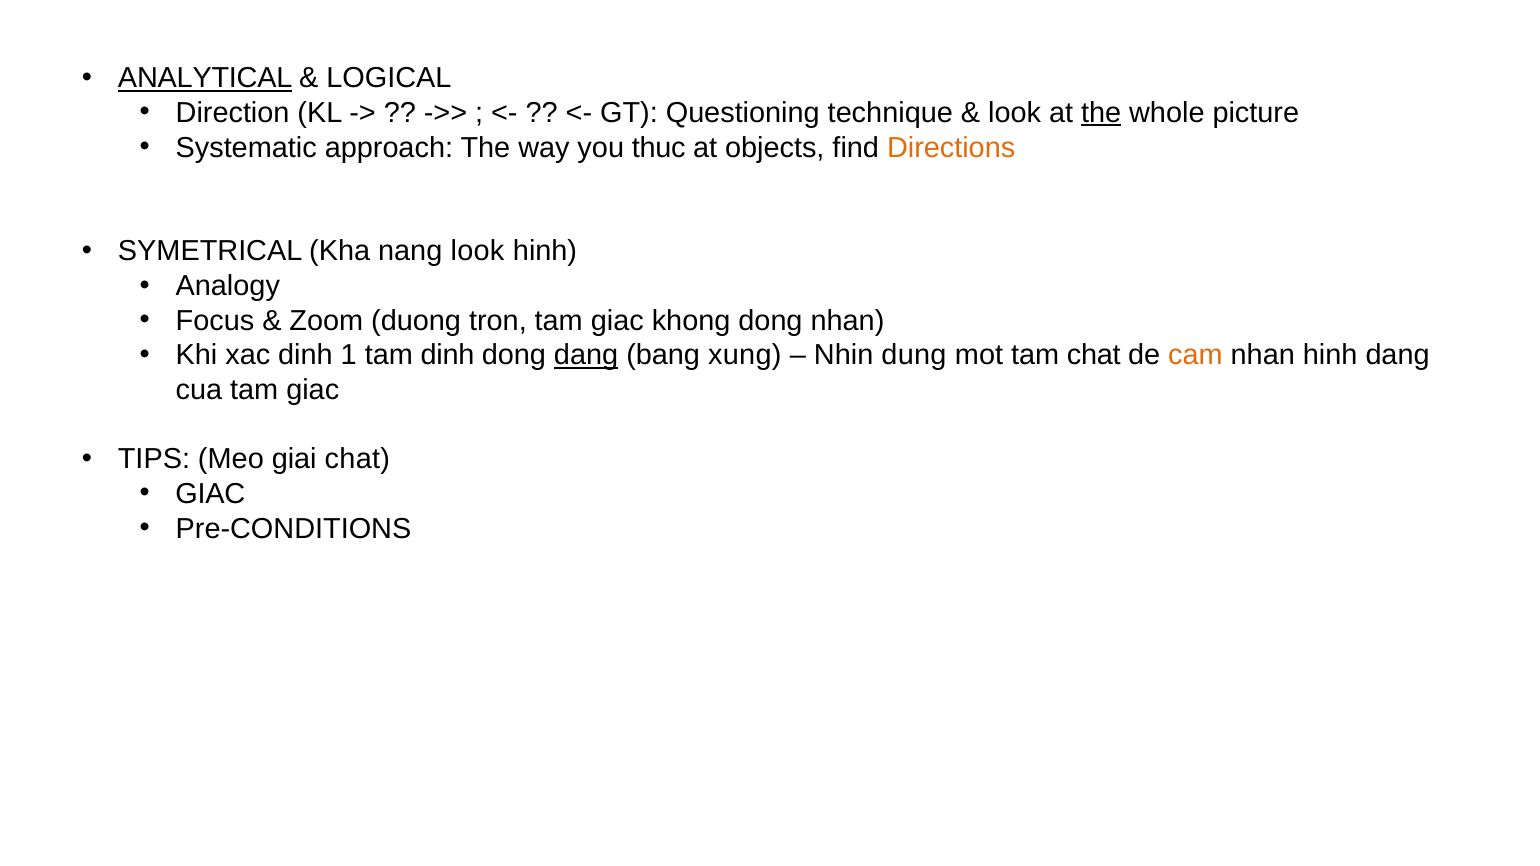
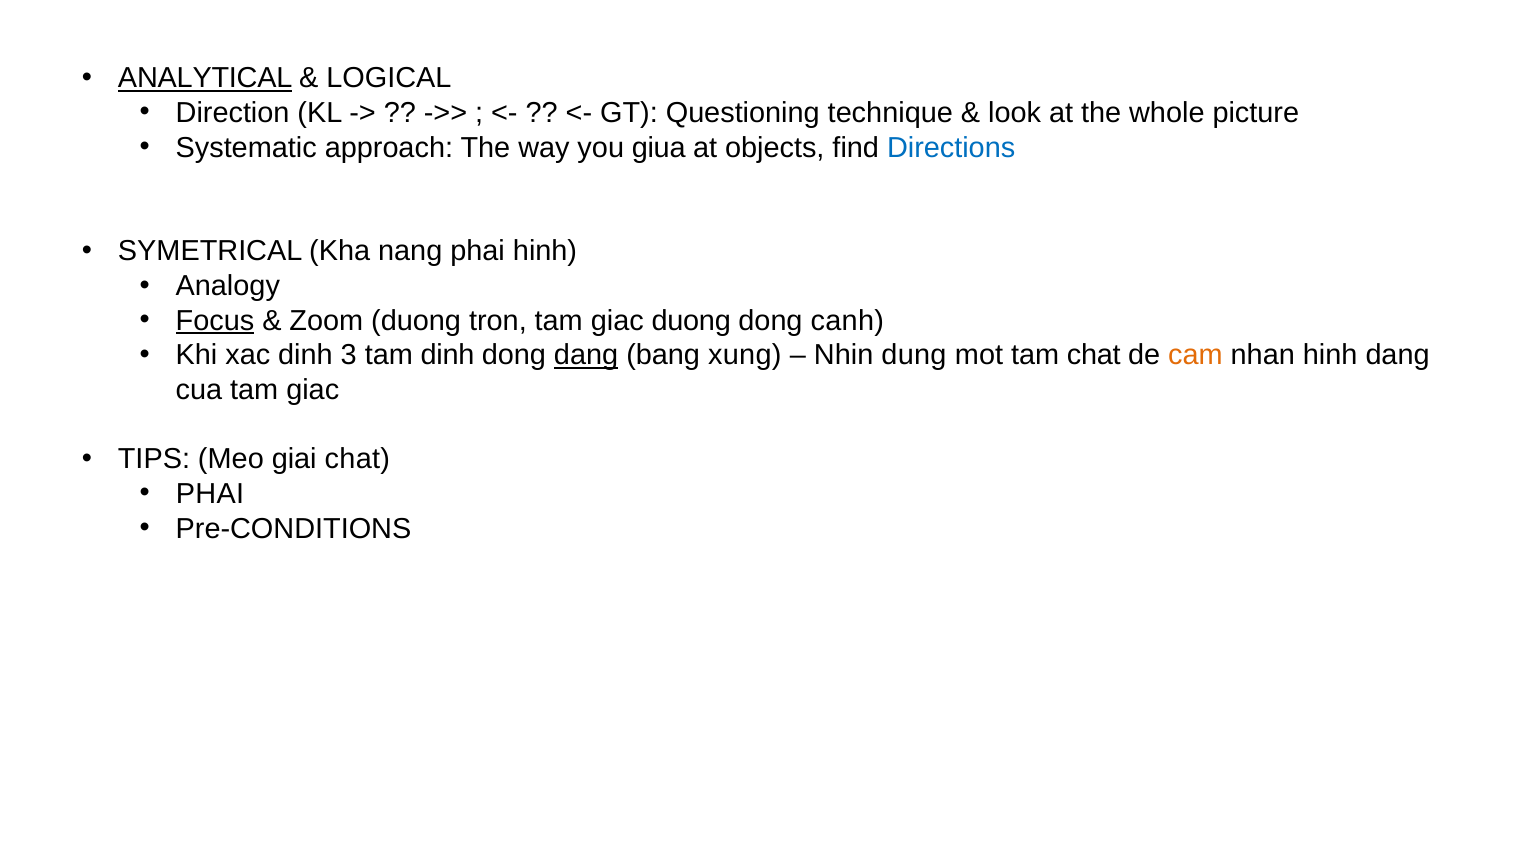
the at (1101, 113) underline: present -> none
thuc: thuc -> giua
Directions colour: orange -> blue
nang look: look -> phai
Focus underline: none -> present
giac khong: khong -> duong
dong nhan: nhan -> canh
1: 1 -> 3
GIAC at (210, 494): GIAC -> PHAI
